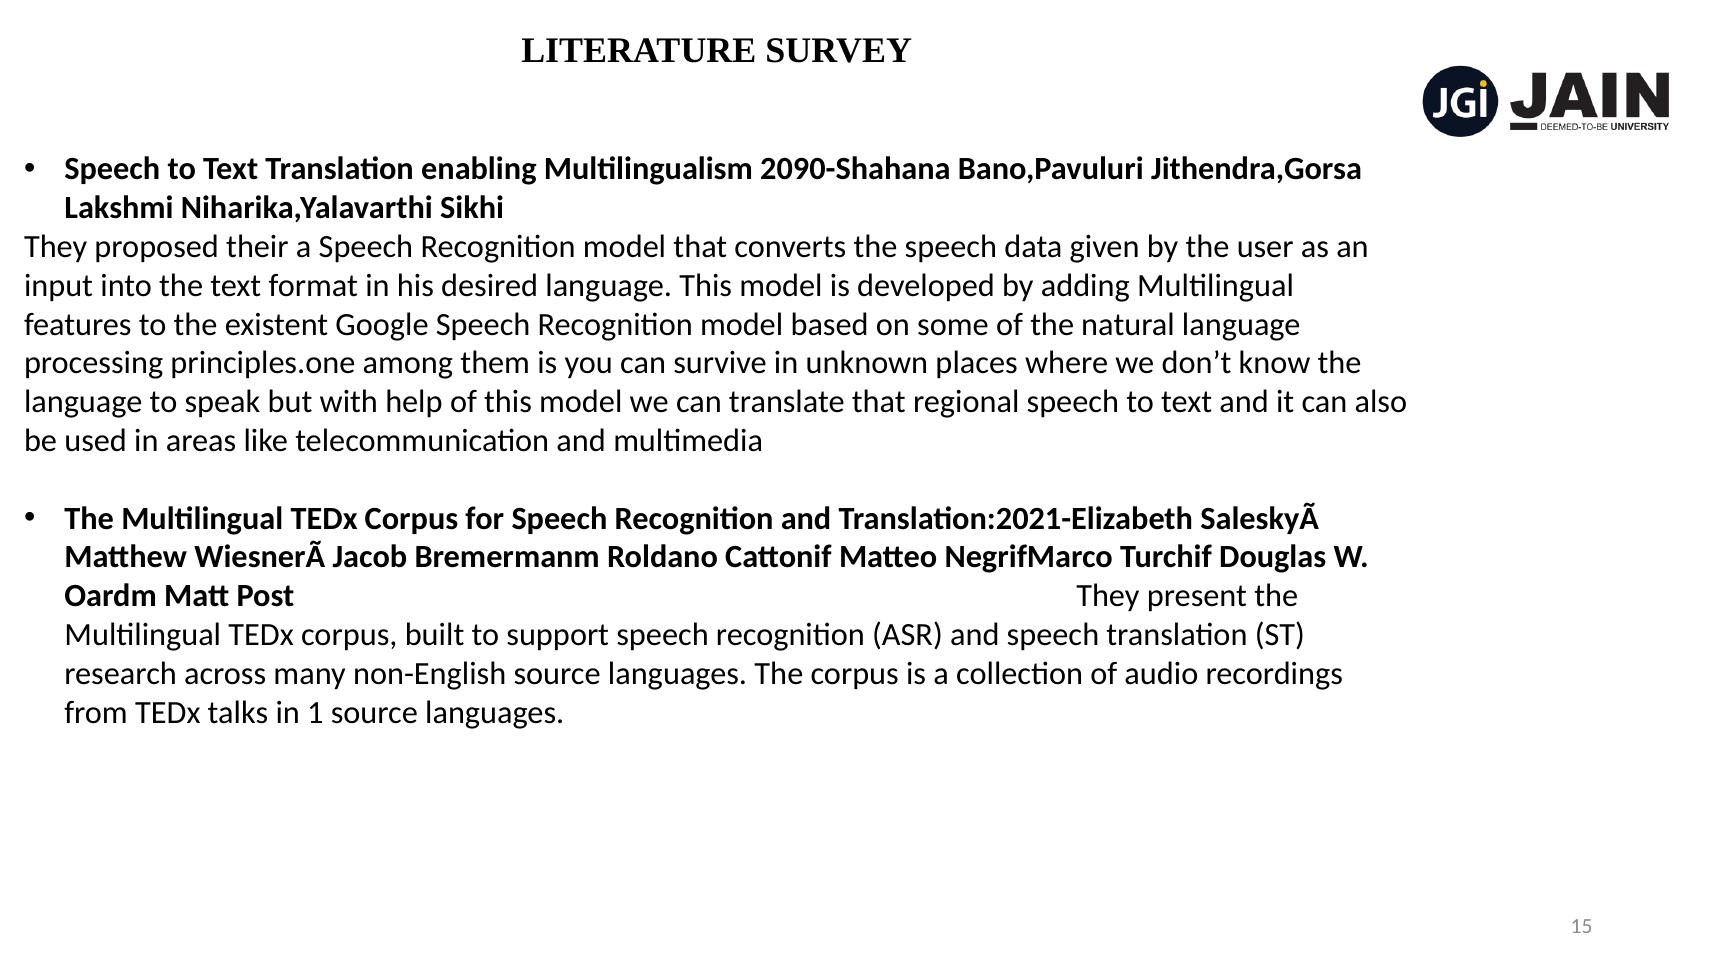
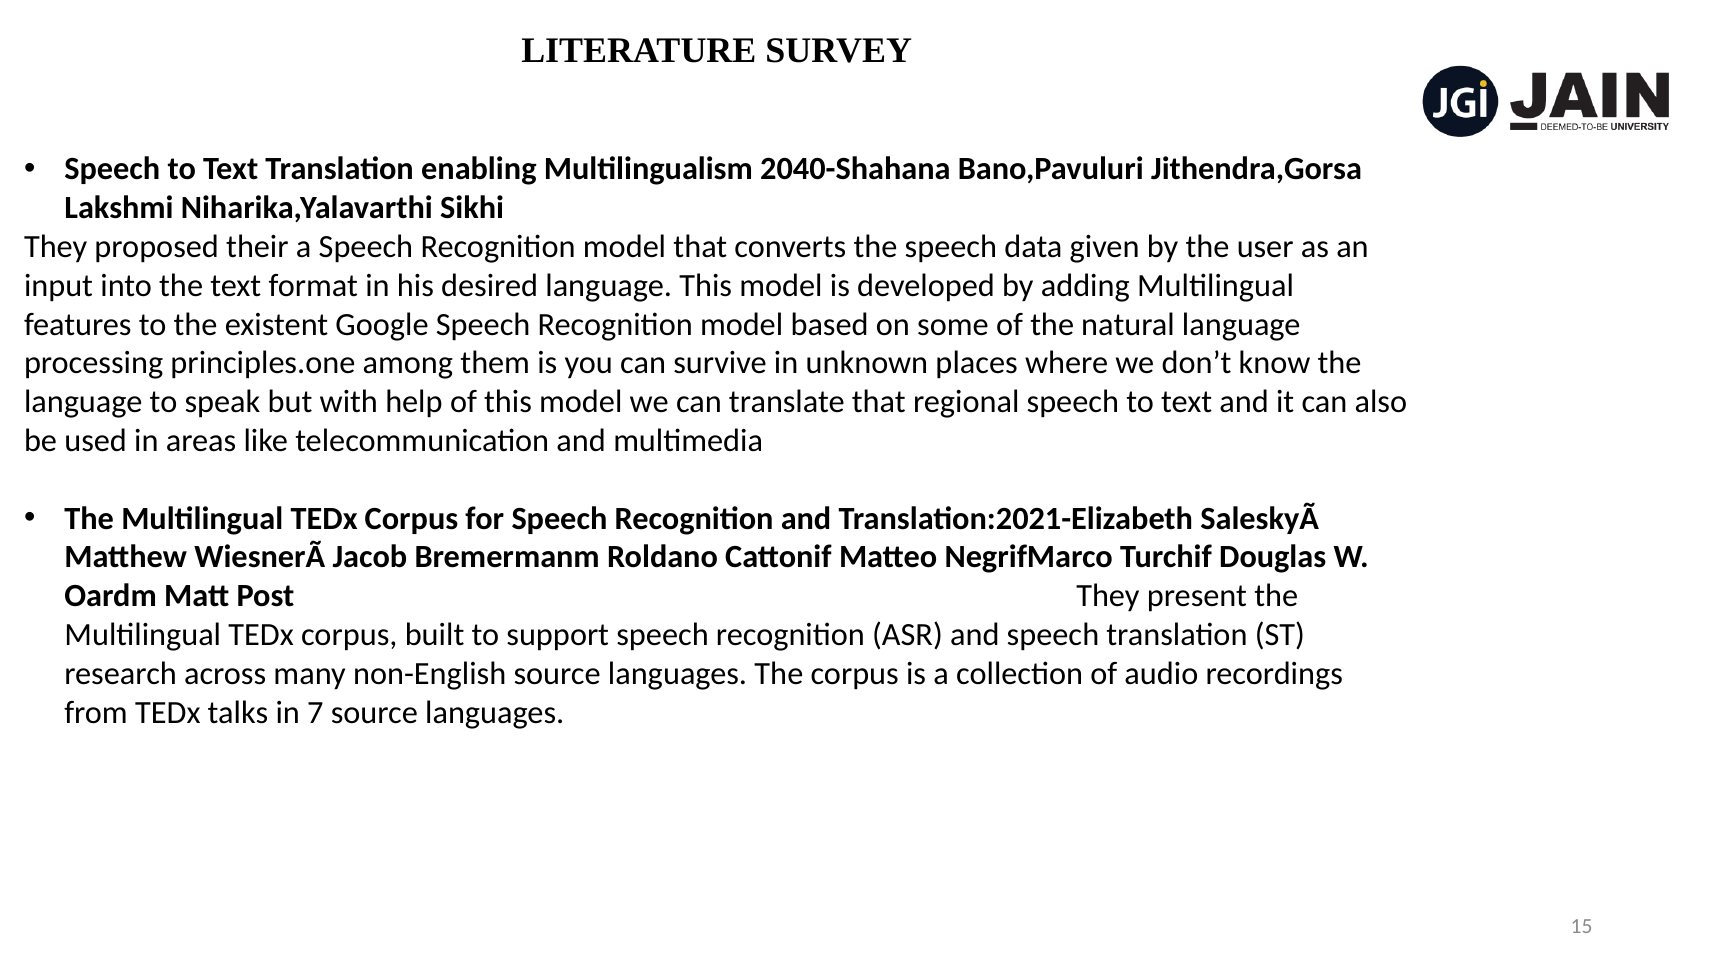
2090-Shahana: 2090-Shahana -> 2040-Shahana
1: 1 -> 7
